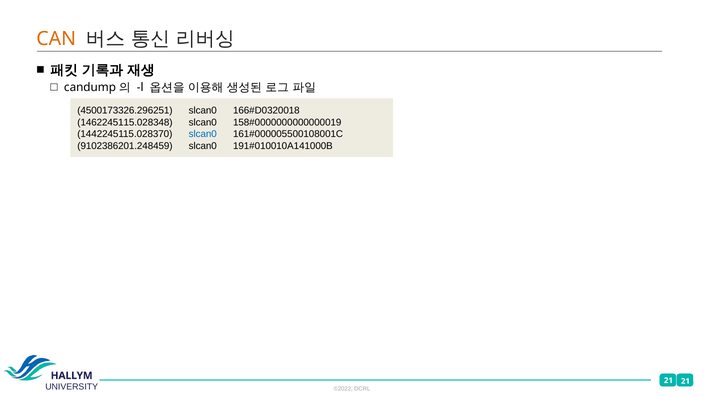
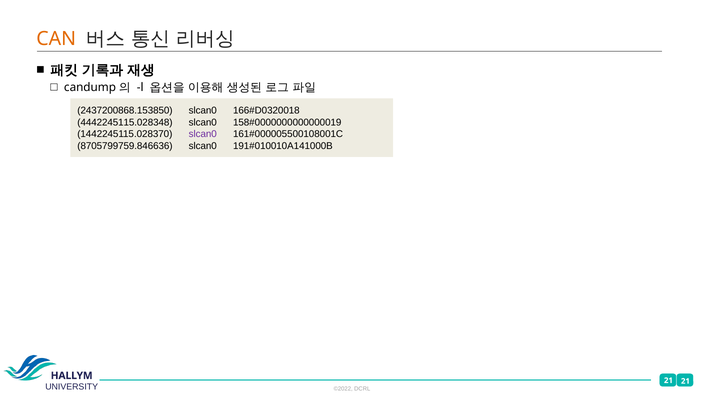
4500173326.296251: 4500173326.296251 -> 2437200868.153850
1462245115.028348: 1462245115.028348 -> 4442245115.028348
slcan0 at (203, 134) colour: blue -> purple
9102386201.248459: 9102386201.248459 -> 8705799759.846636
